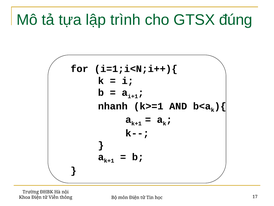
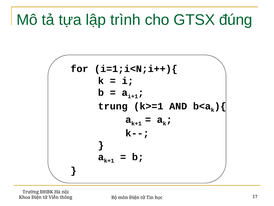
nhanh: nhanh -> trung
